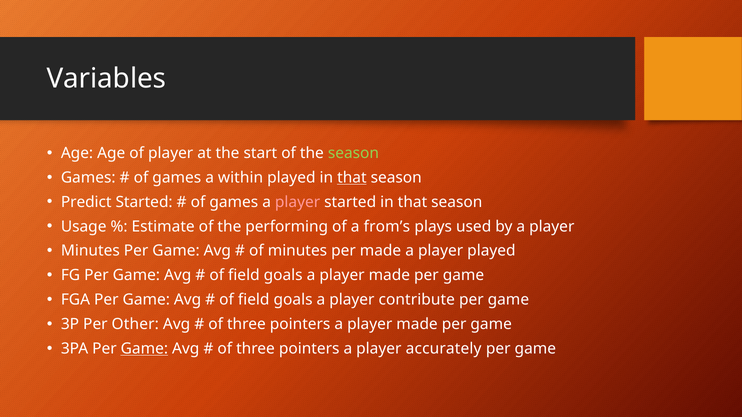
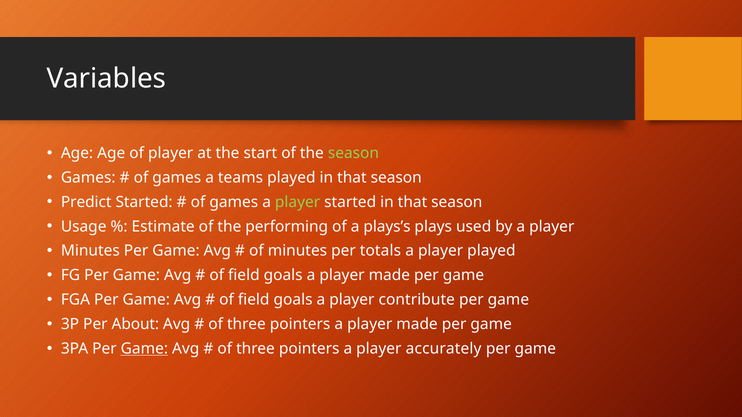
within: within -> teams
that at (352, 178) underline: present -> none
player at (298, 202) colour: pink -> light green
from’s: from’s -> plays’s
per made: made -> totals
Other: Other -> About
